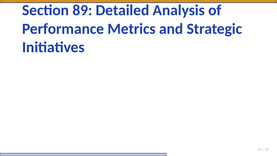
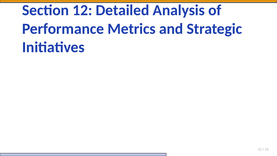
89: 89 -> 12
